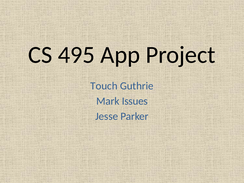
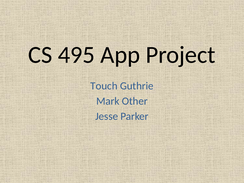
Issues: Issues -> Other
